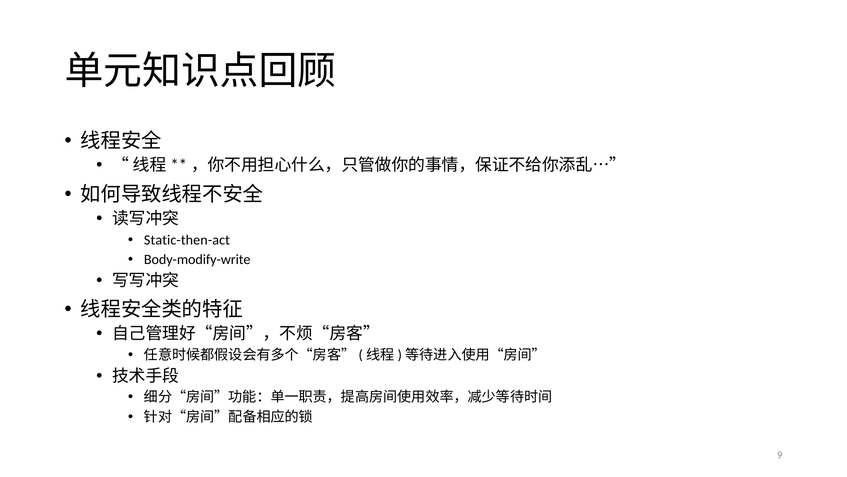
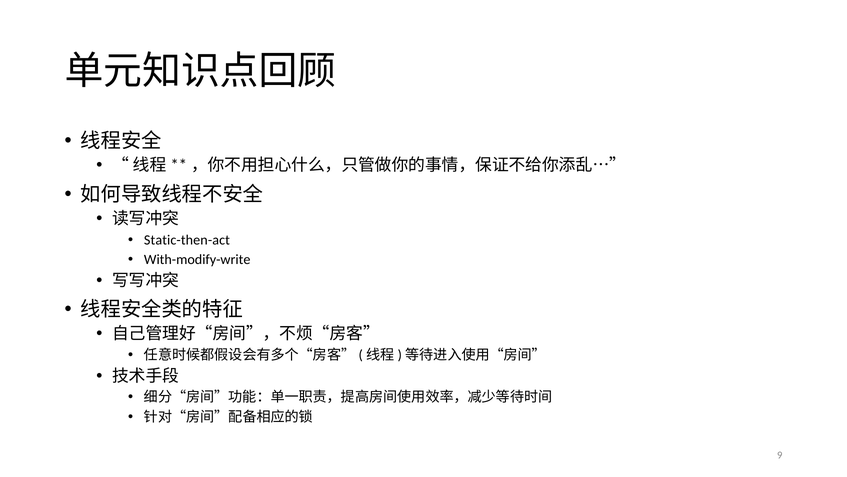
Body-modify-write: Body-modify-write -> With-modify-write
